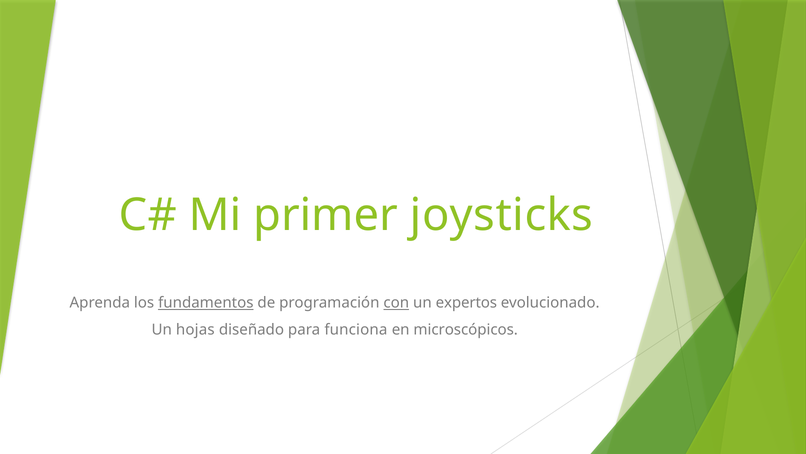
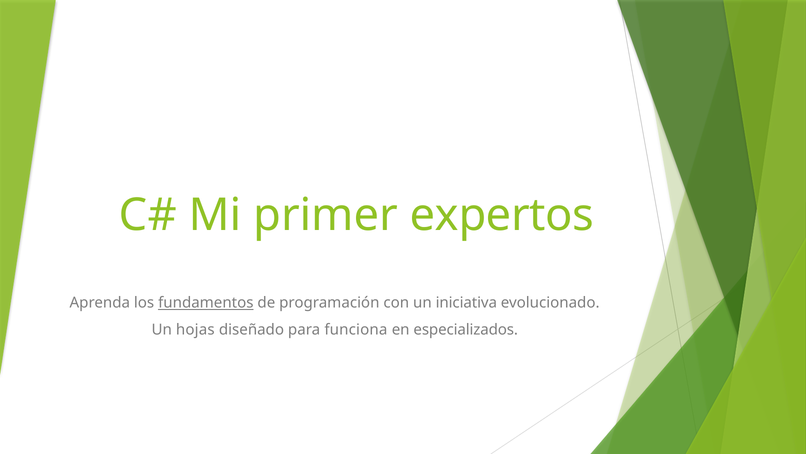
joysticks: joysticks -> expertos
con underline: present -> none
expertos: expertos -> iniciativa
microscópicos: microscópicos -> especializados
